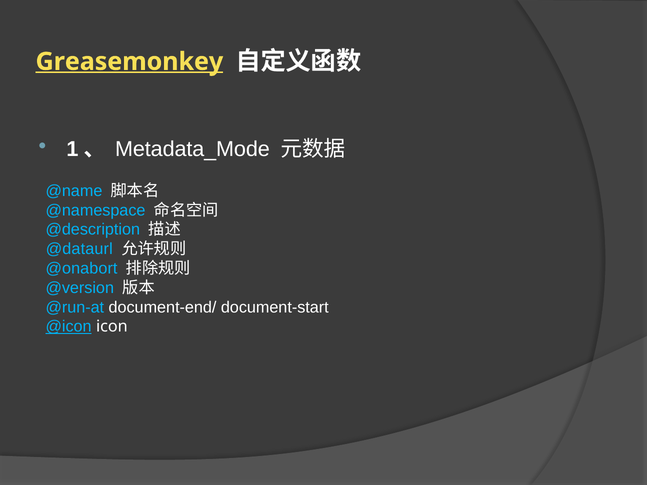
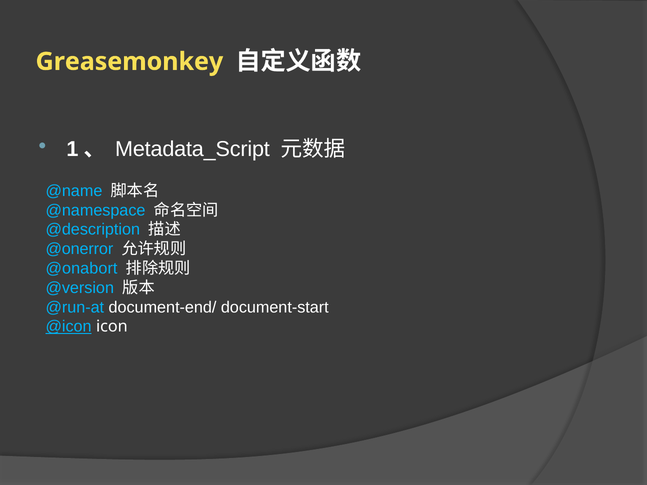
Greasemonkey underline: present -> none
Metadata_Mode: Metadata_Mode -> Metadata_Script
@dataurl: @dataurl -> @onerror
